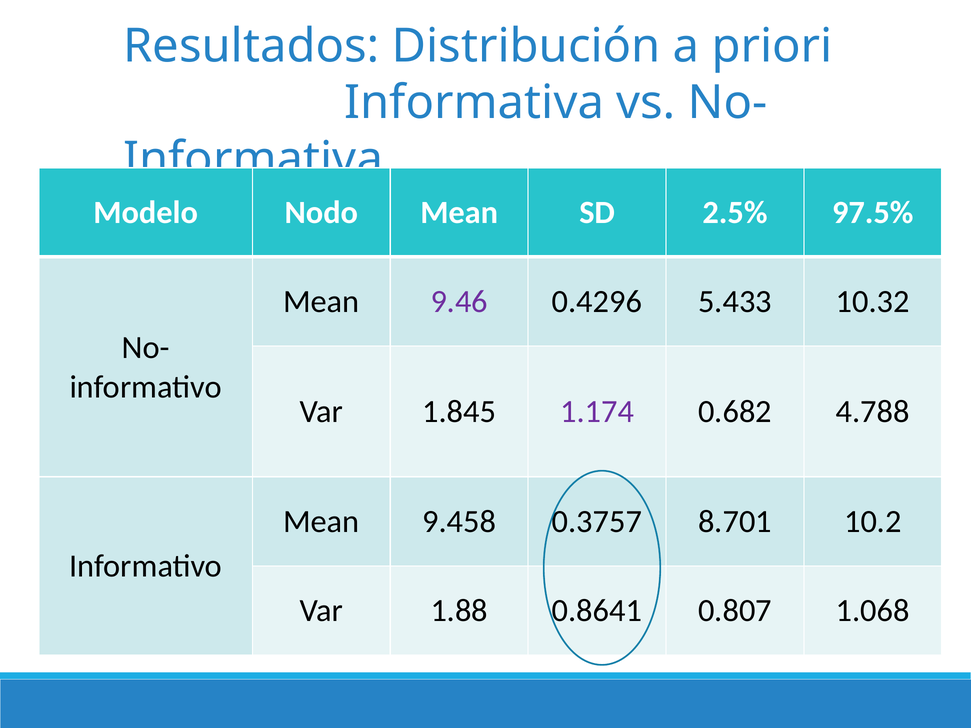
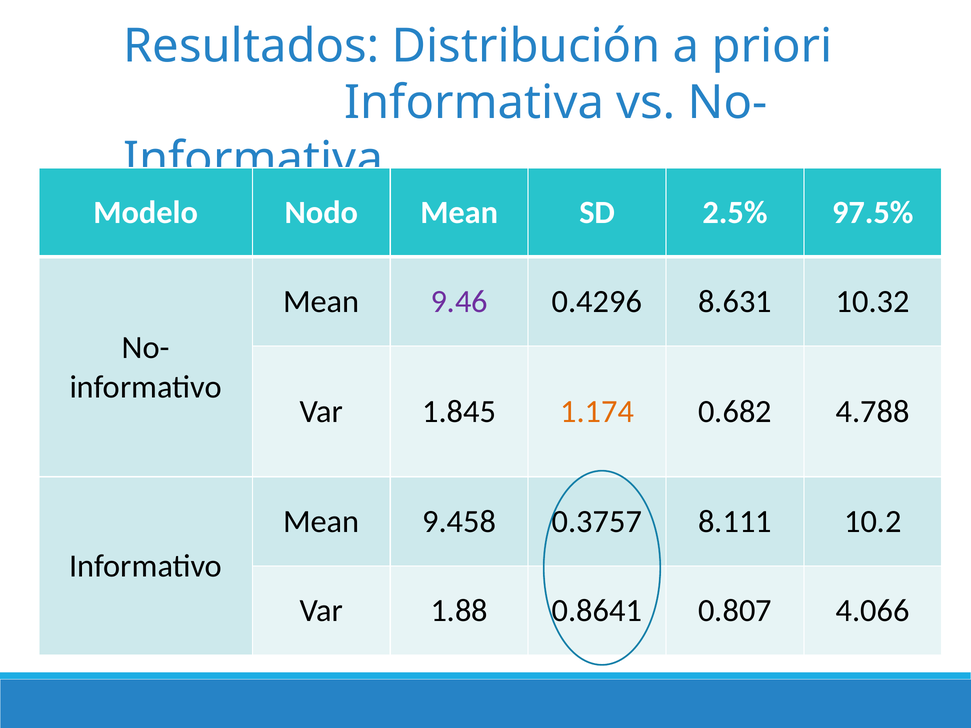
5.433: 5.433 -> 8.631
1.174 colour: purple -> orange
8.701: 8.701 -> 8.111
1.068: 1.068 -> 4.066
